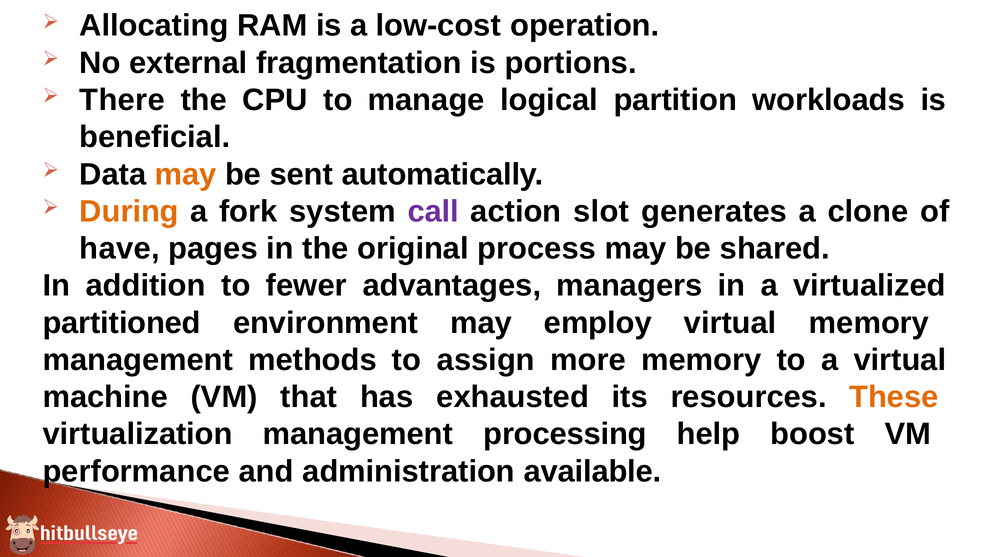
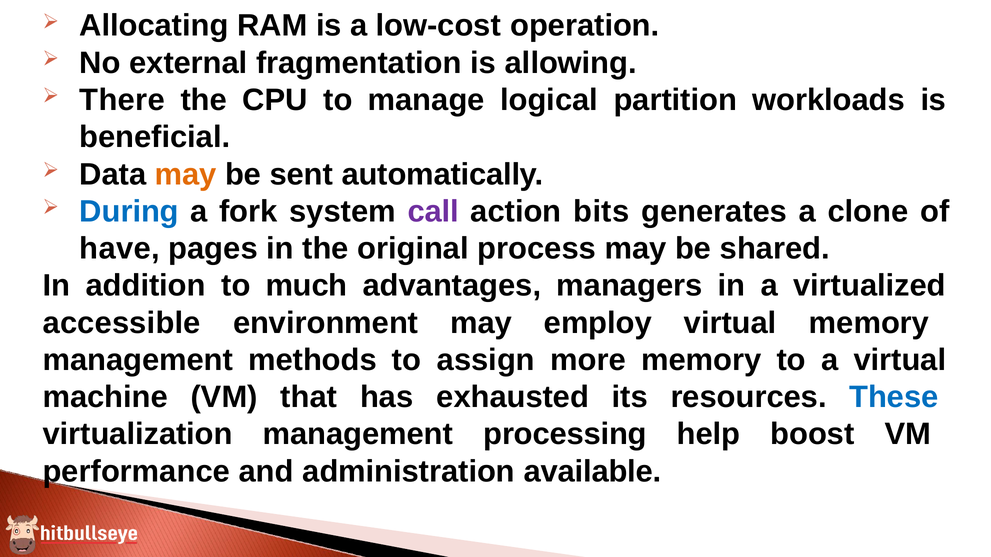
portions: portions -> allowing
During colour: orange -> blue
slot: slot -> bits
fewer: fewer -> much
partitioned: partitioned -> accessible
These colour: orange -> blue
